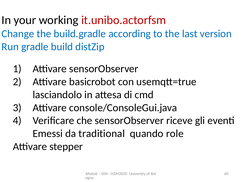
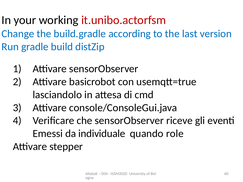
traditional: traditional -> individuale
